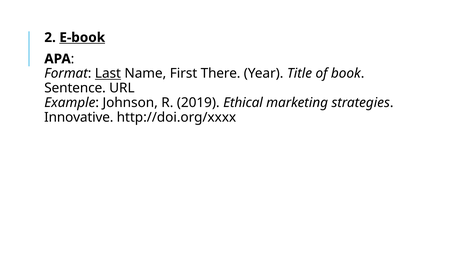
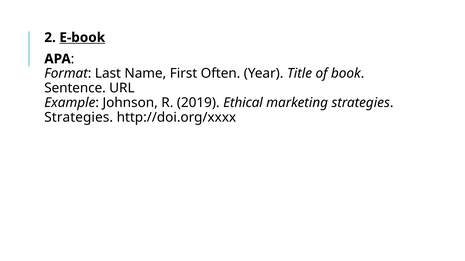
Last underline: present -> none
There: There -> Often
Innovative at (79, 118): Innovative -> Strategies
